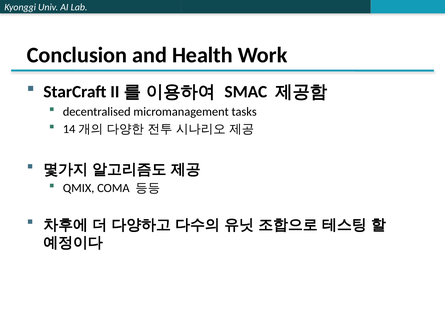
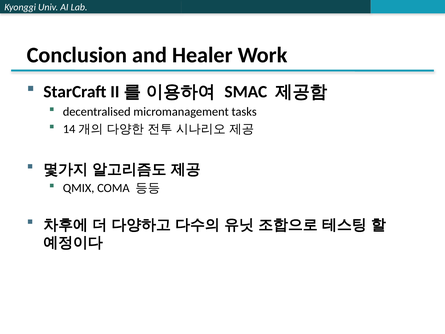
Health: Health -> Healer
